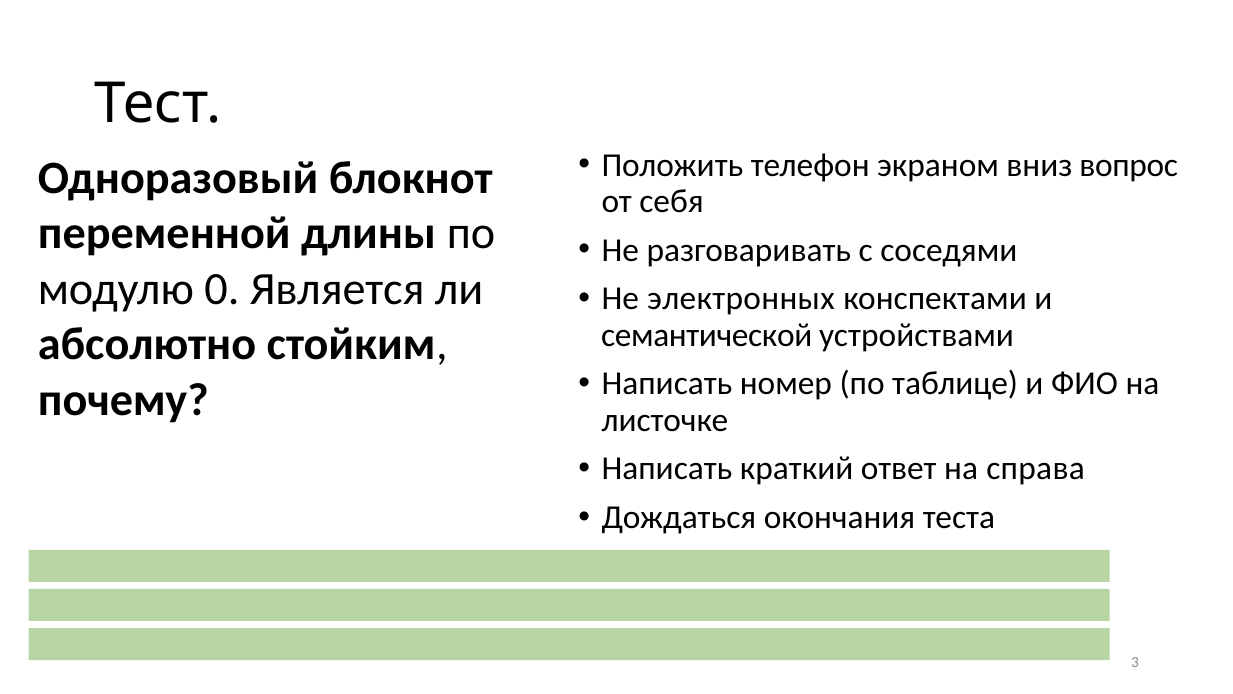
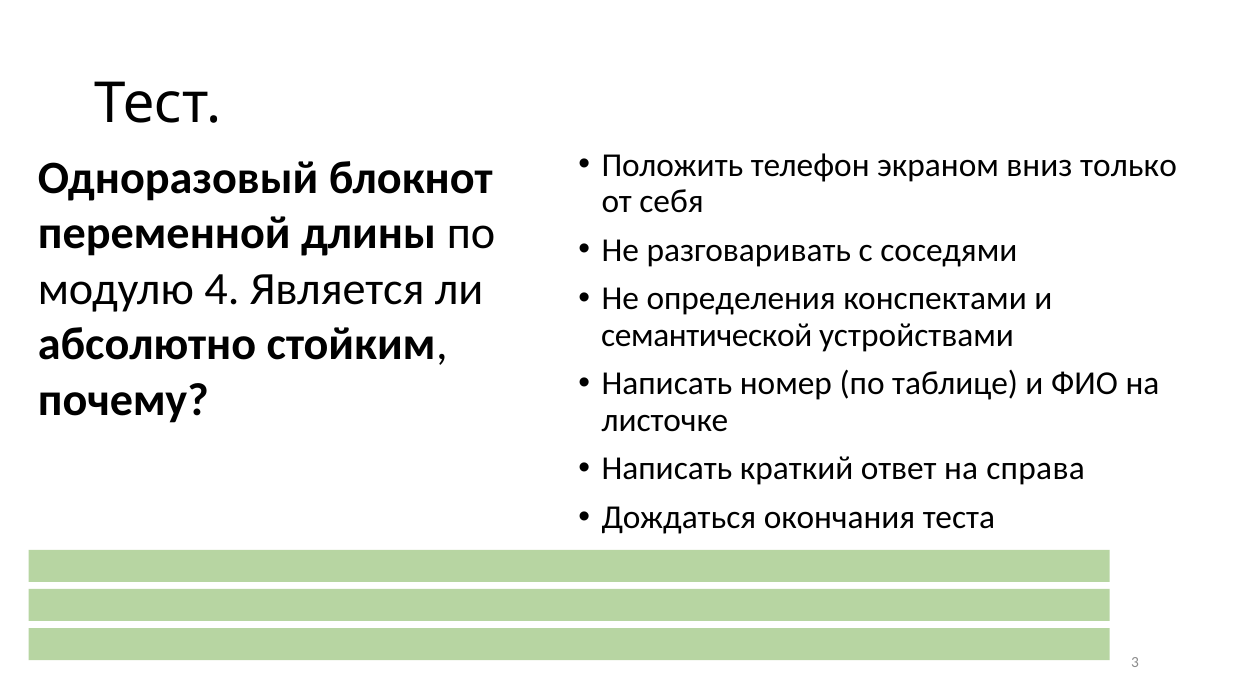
вопрос: вопрос -> только
0: 0 -> 4
электронных: электронных -> определения
